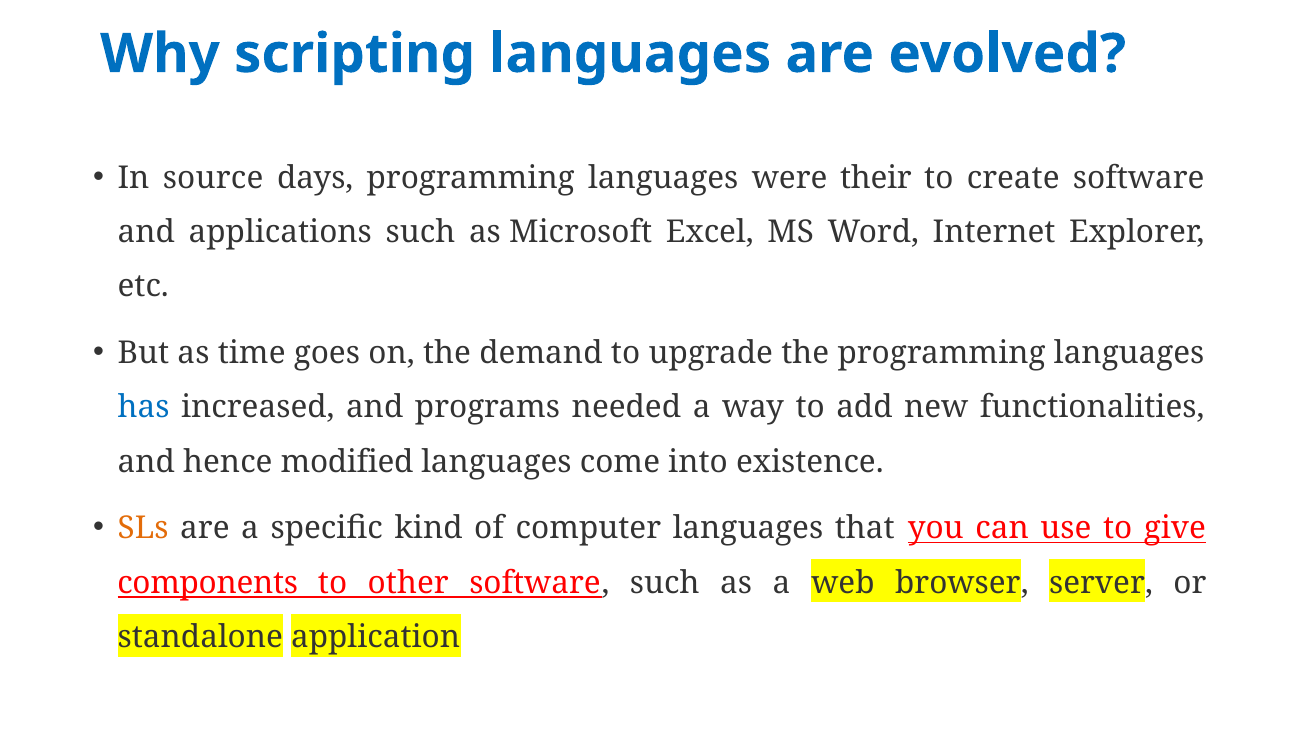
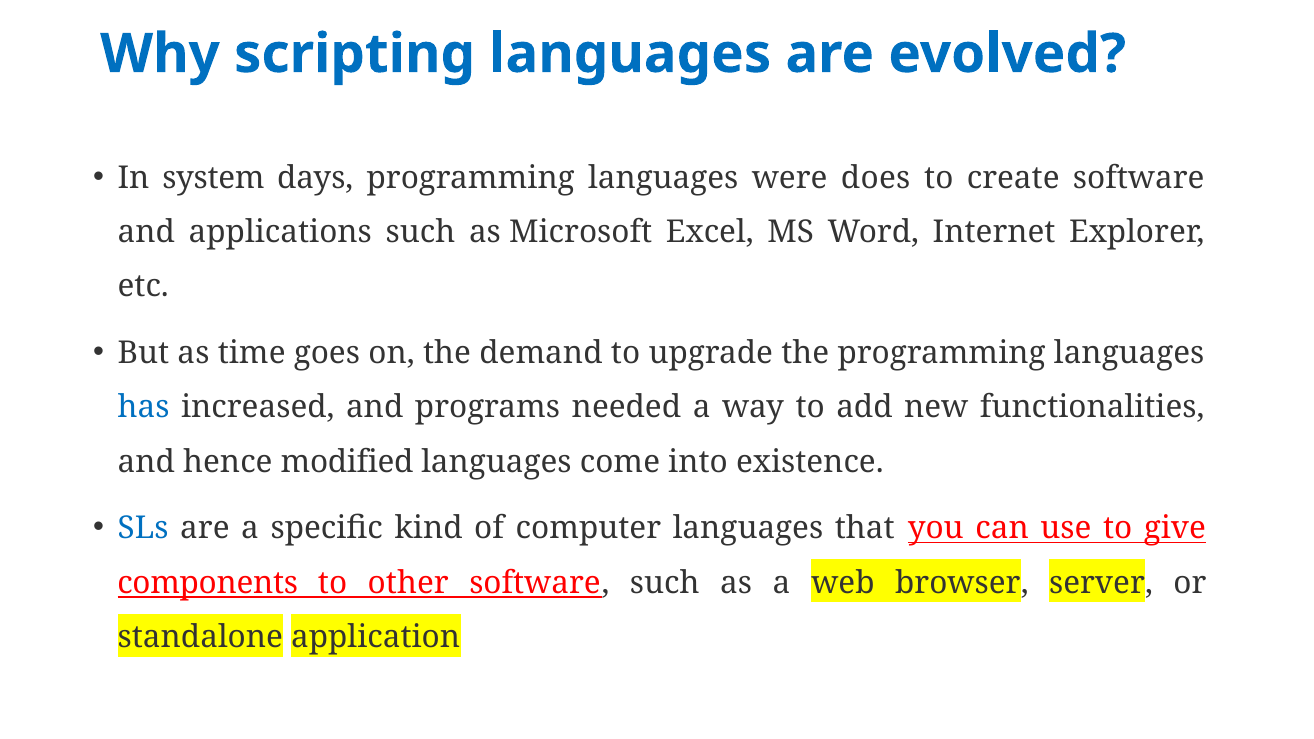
source: source -> system
their: their -> does
SLs colour: orange -> blue
